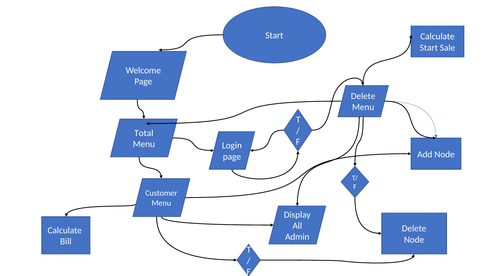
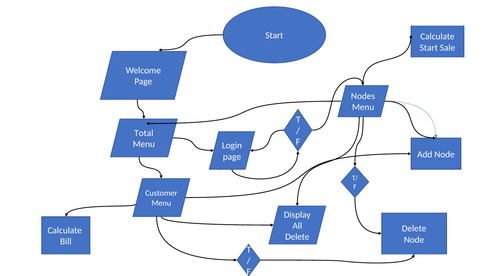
Delete at (363, 97): Delete -> Nodes
Admin at (297, 237): Admin -> Delete
